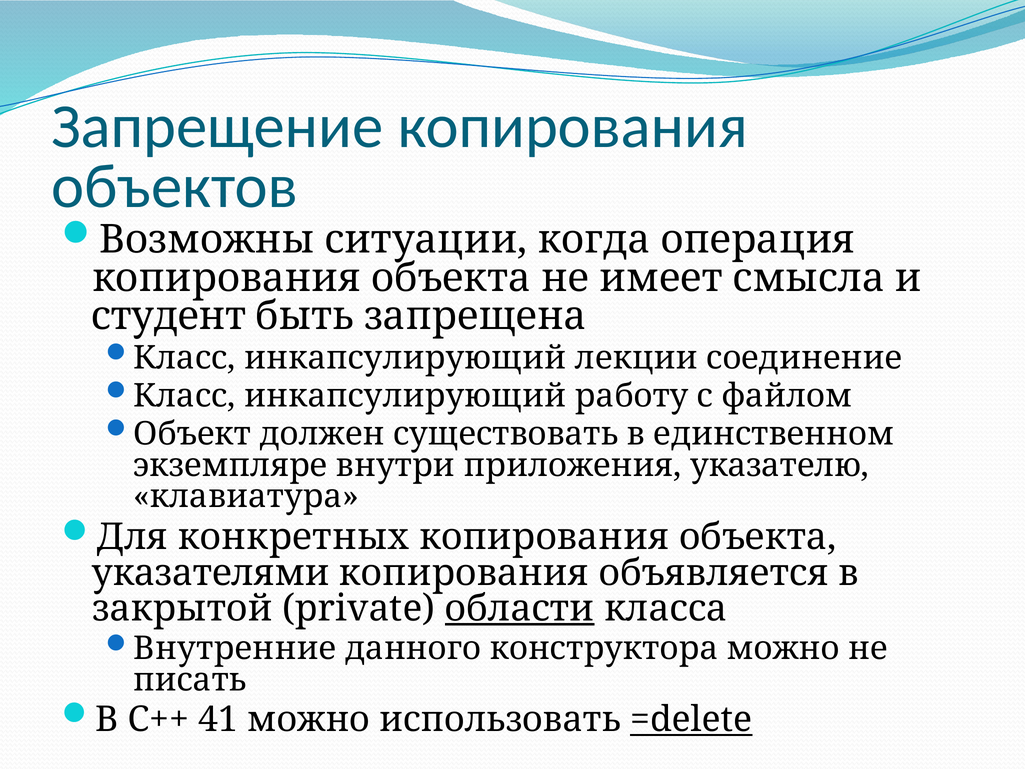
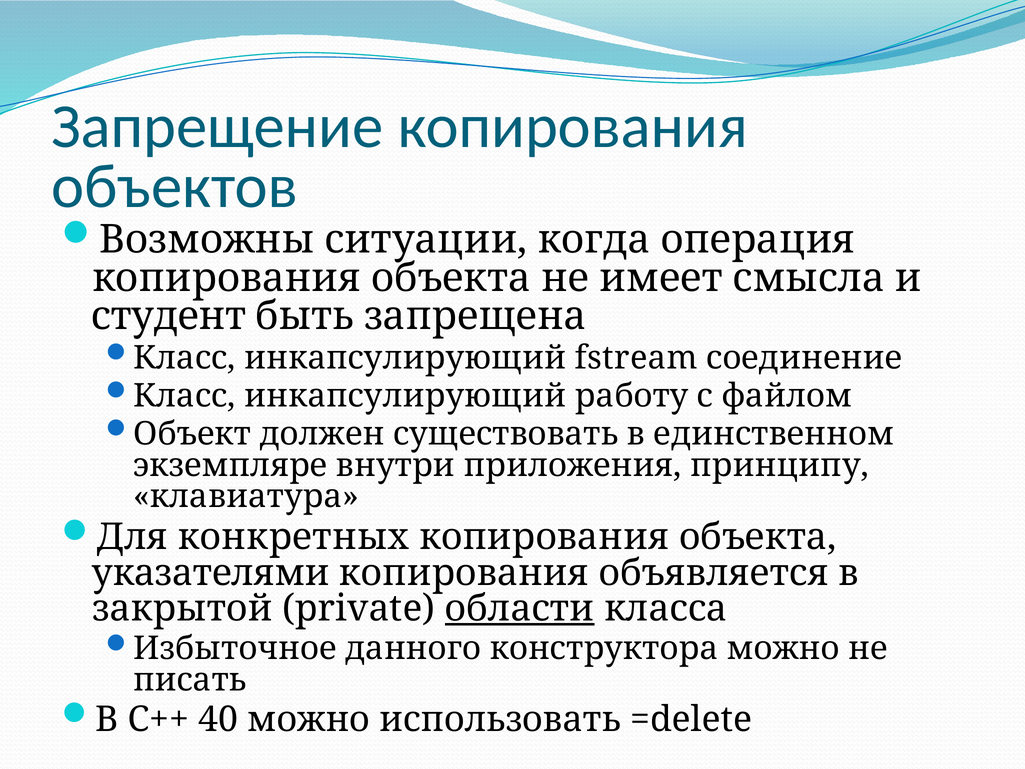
лекции: лекции -> fstream
указателю: указателю -> принципу
Внутренние: Внутренние -> Избыточное
41: 41 -> 40
=delete underline: present -> none
